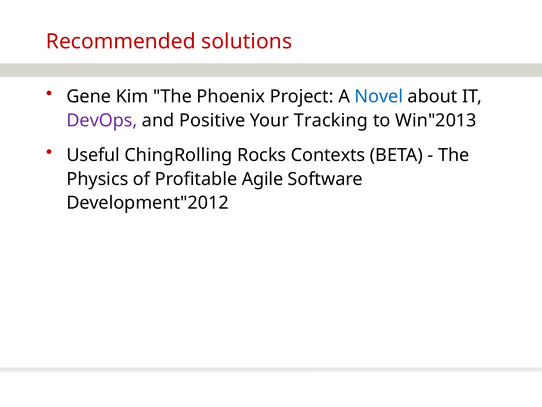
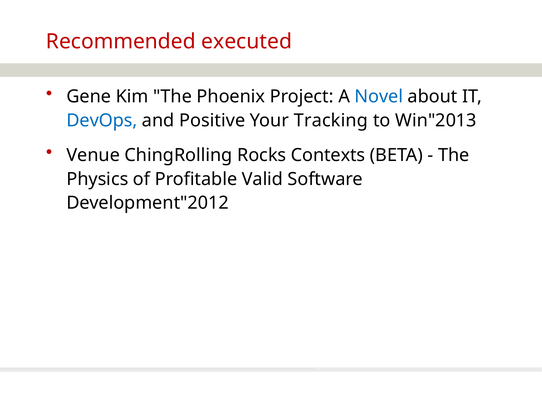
solutions: solutions -> executed
DevOps colour: purple -> blue
Useful: Useful -> Venue
Agile: Agile -> Valid
